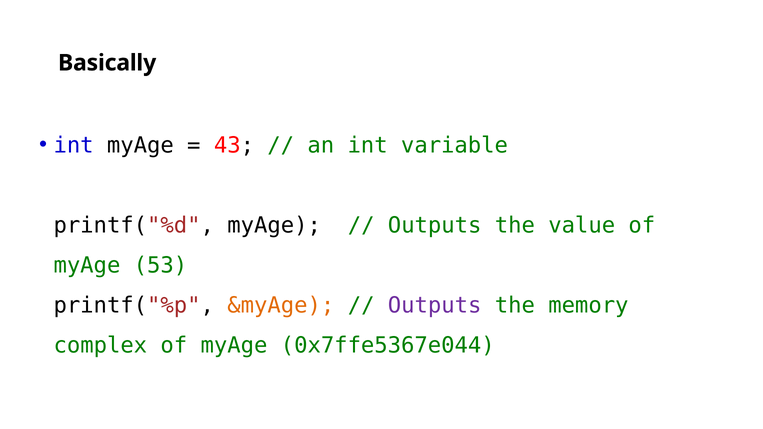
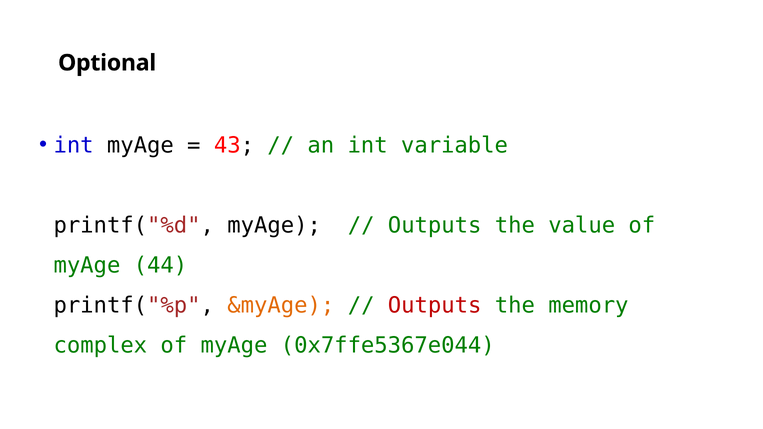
Basically: Basically -> Optional
53: 53 -> 44
Outputs at (435, 306) colour: purple -> red
